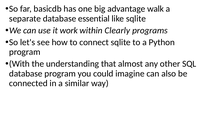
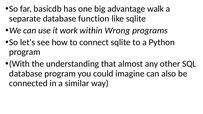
essential: essential -> function
Clearly: Clearly -> Wrong
